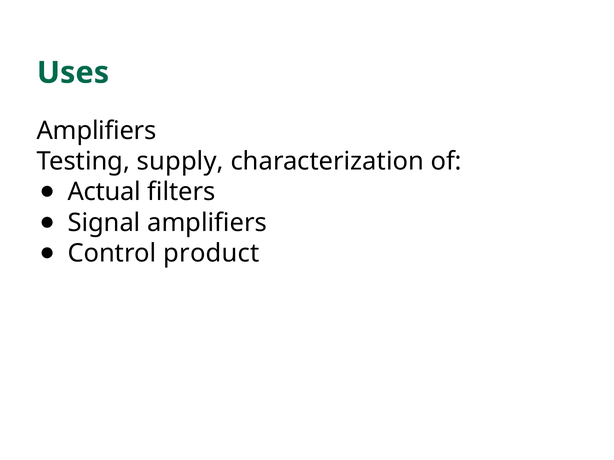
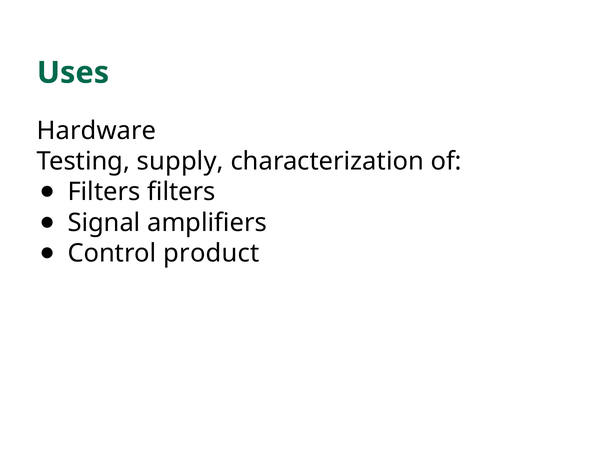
Amplifiers at (97, 131): Amplifiers -> Hardware
Actual at (104, 192): Actual -> Filters
